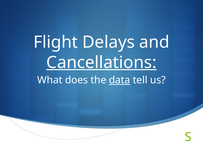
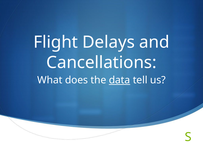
Cancellations underline: present -> none
